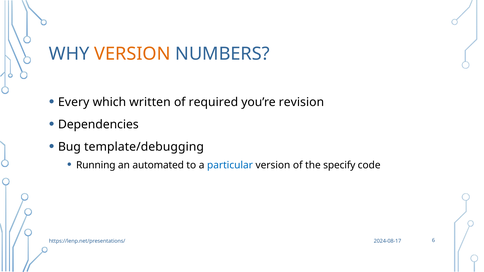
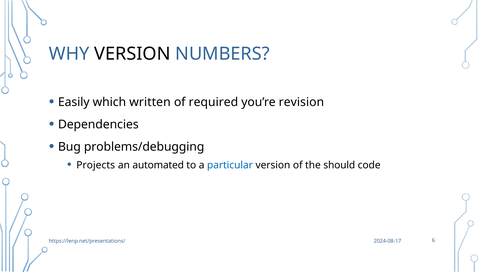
VERSION at (132, 54) colour: orange -> black
Every: Every -> Easily
template/debugging: template/debugging -> problems/debugging
Running: Running -> Projects
specify: specify -> should
